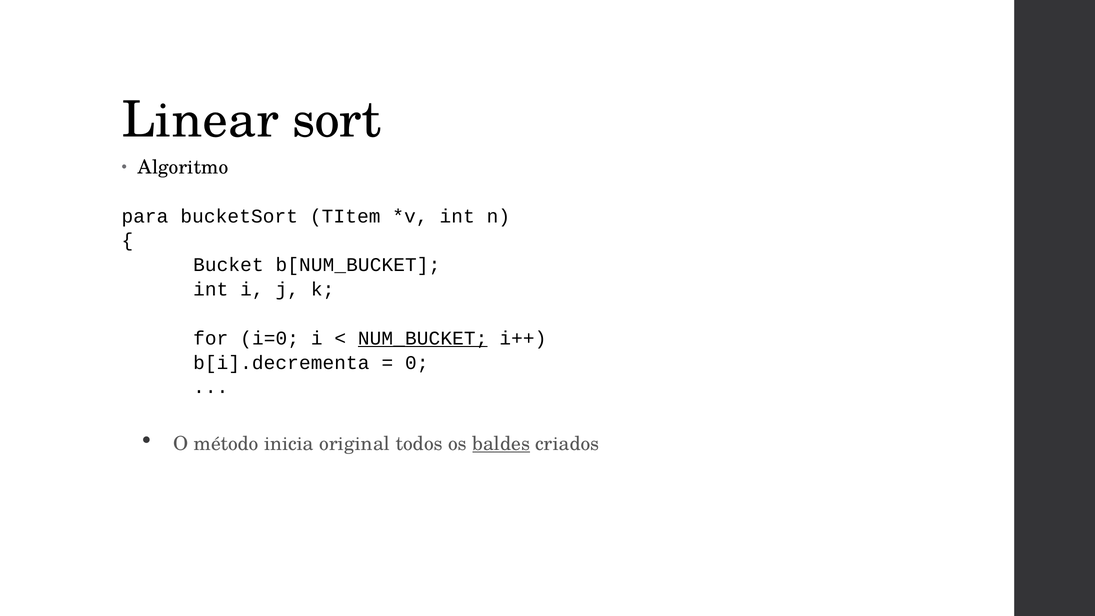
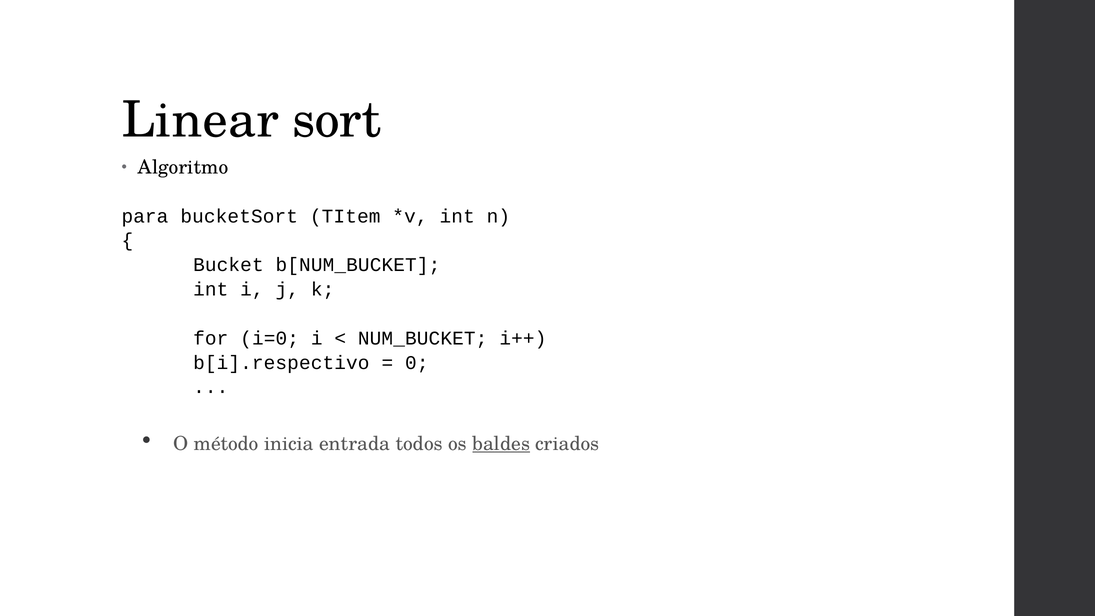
NUM_BUCKET underline: present -> none
b[i].decrementa: b[i].decrementa -> b[i].respectivo
original: original -> entrada
